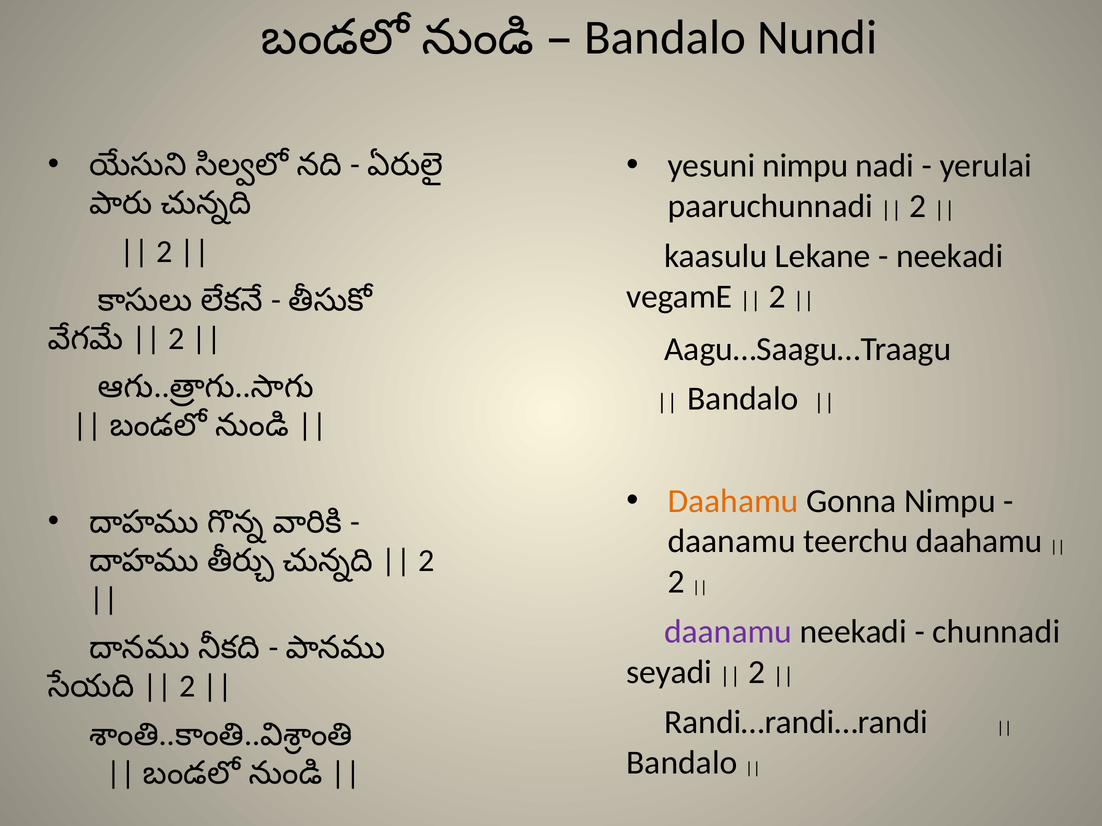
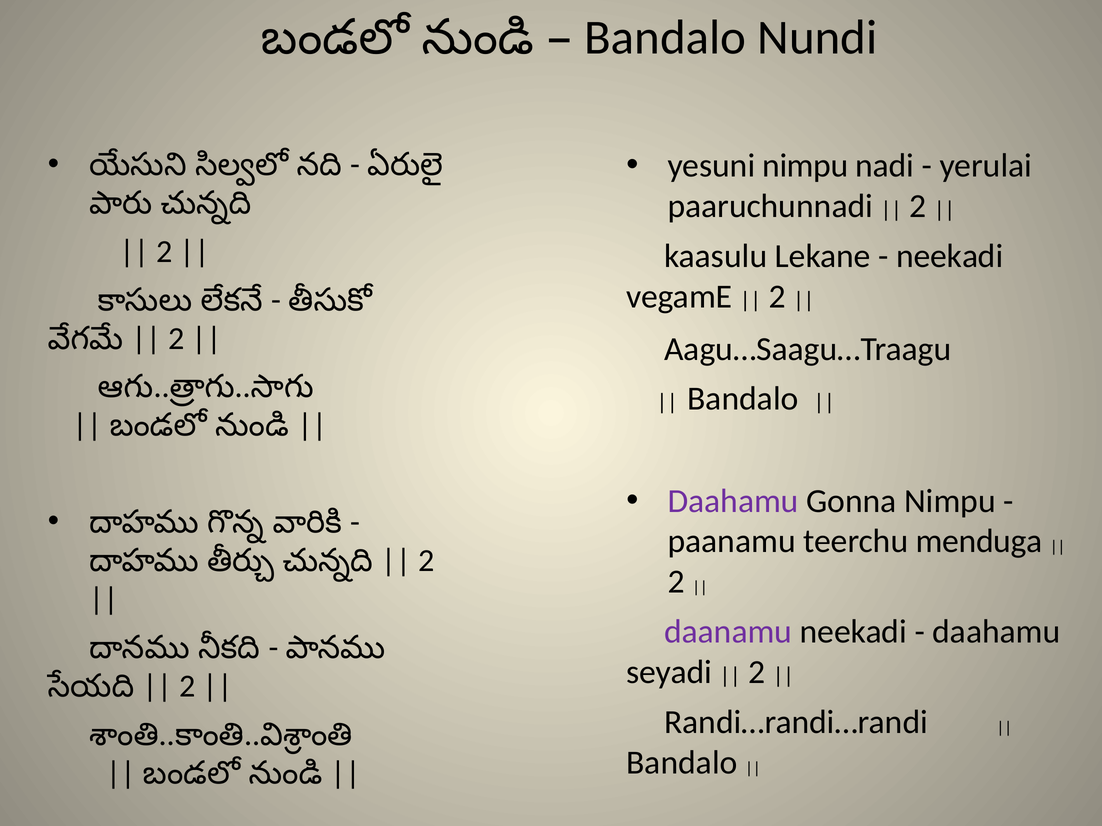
Daahamu at (733, 501) colour: orange -> purple
daanamu at (732, 542): daanamu -> paanamu
teerchu daahamu: daahamu -> menduga
chunnadi at (996, 632): chunnadi -> daahamu
